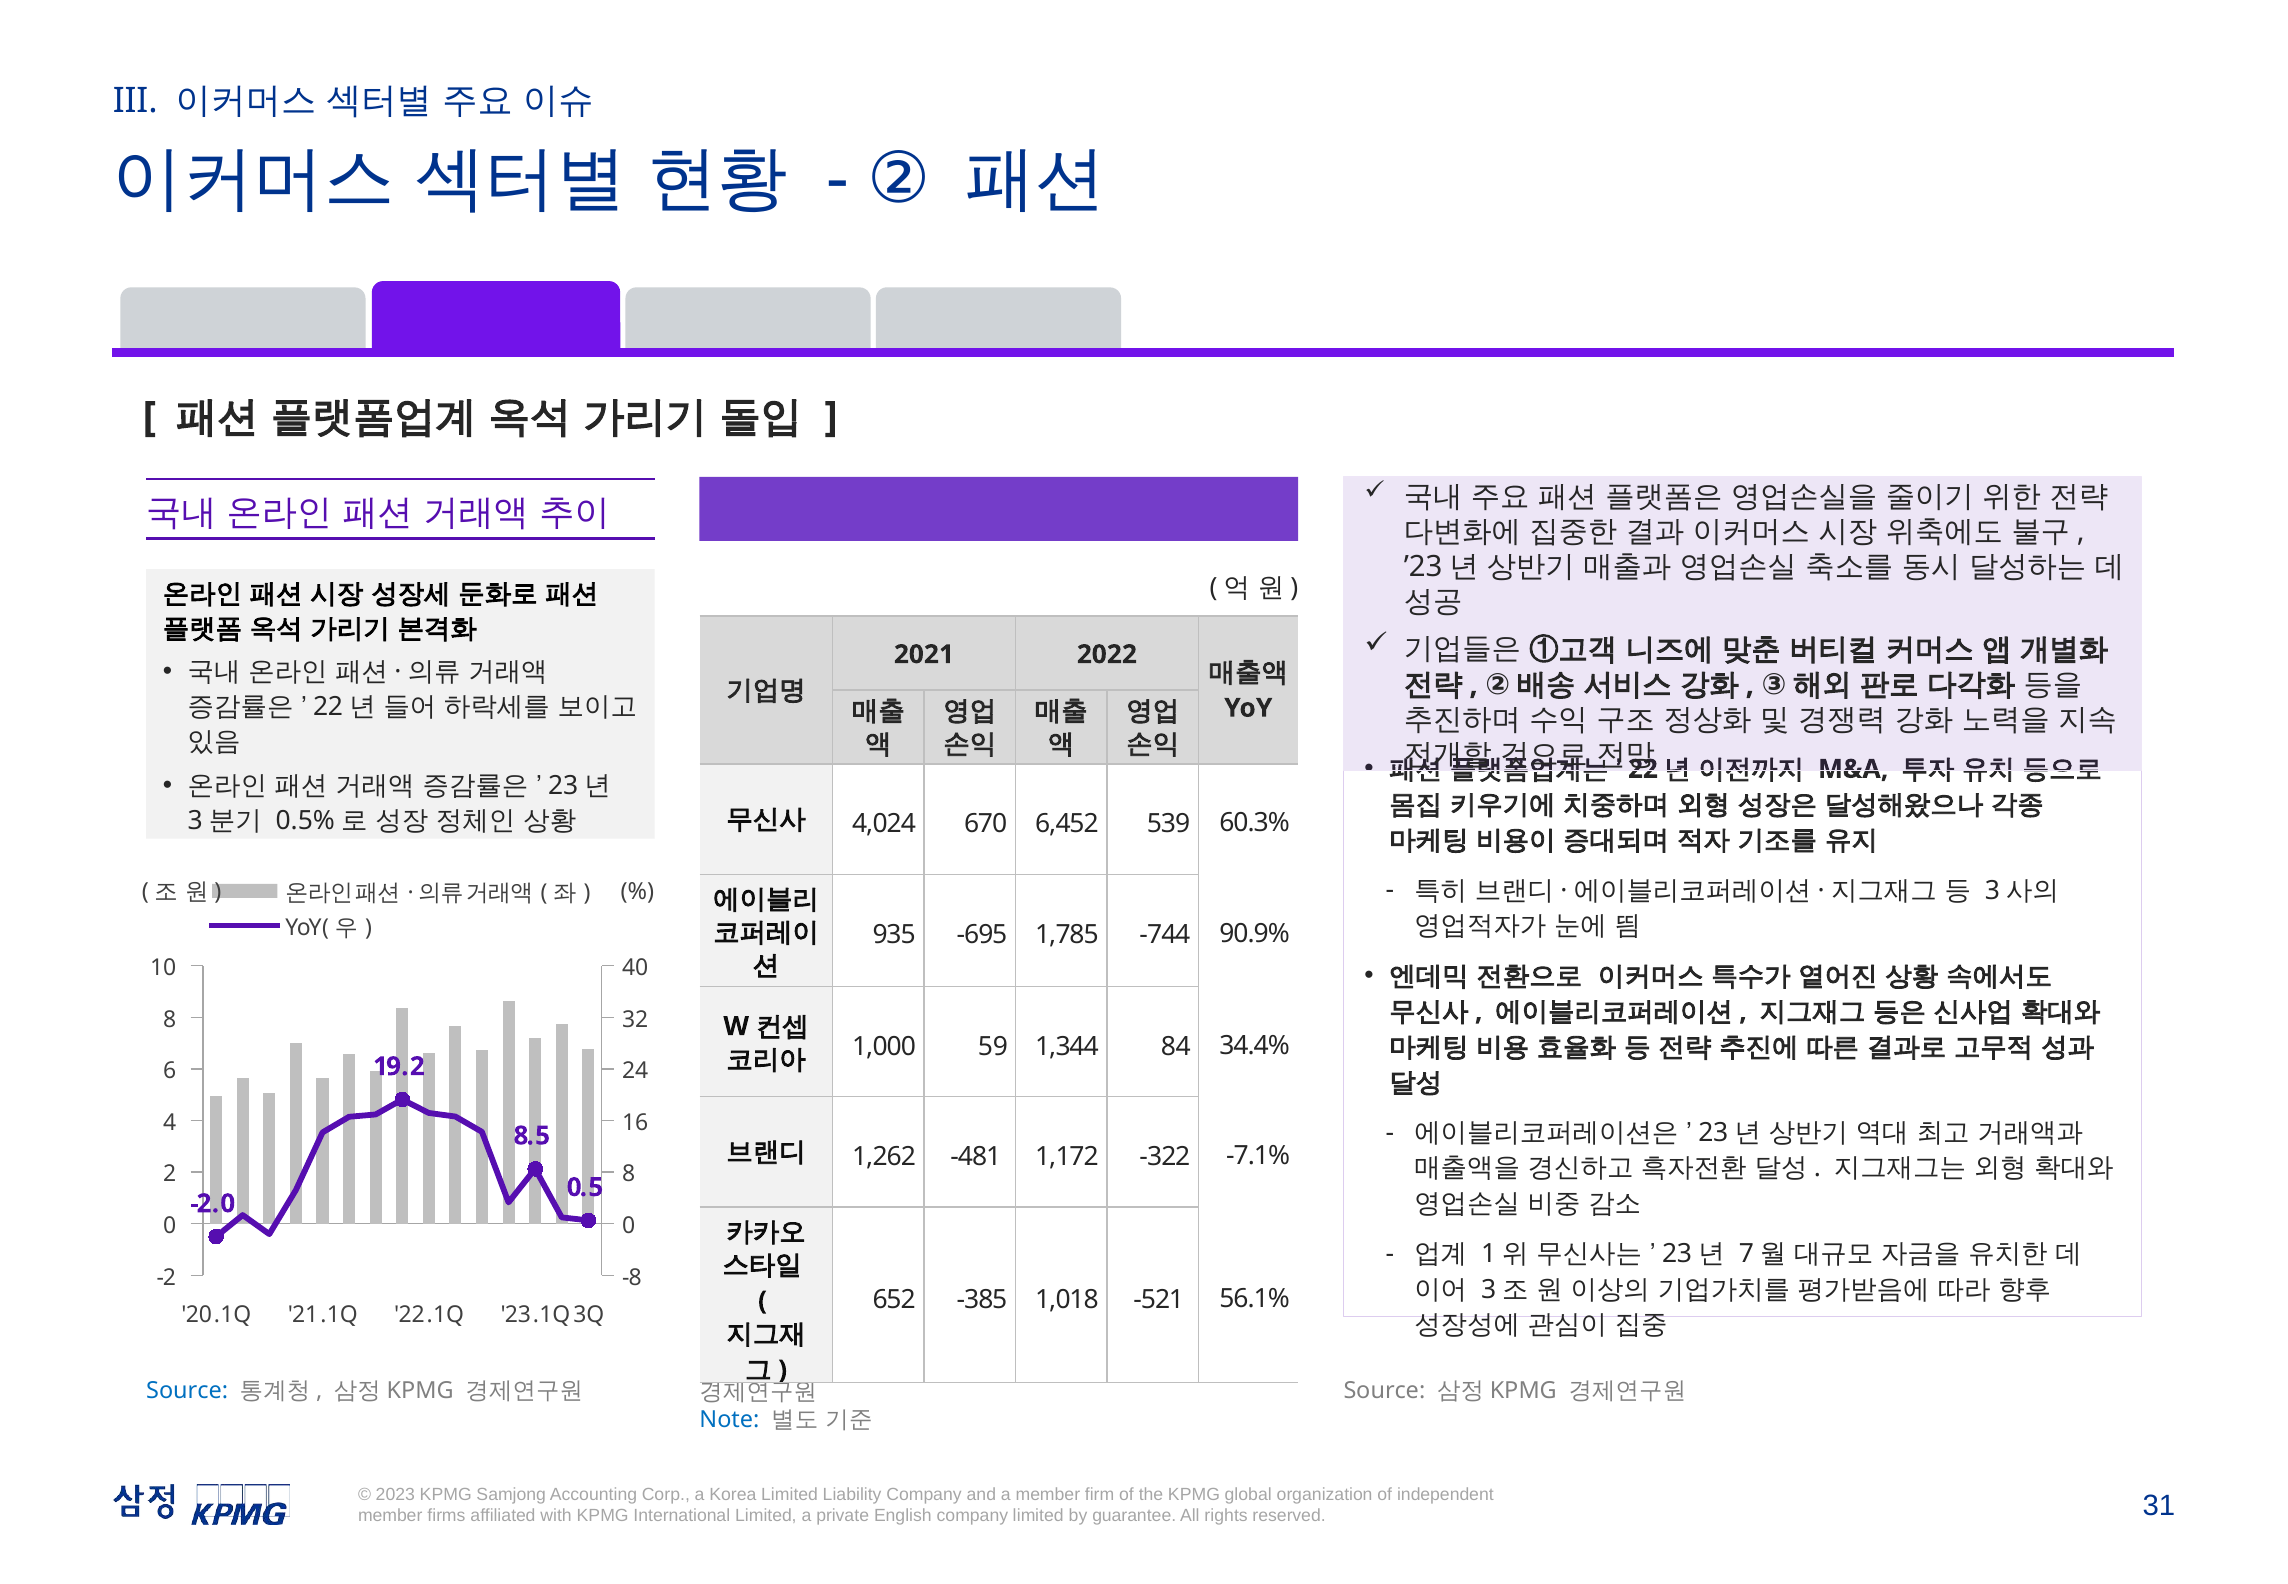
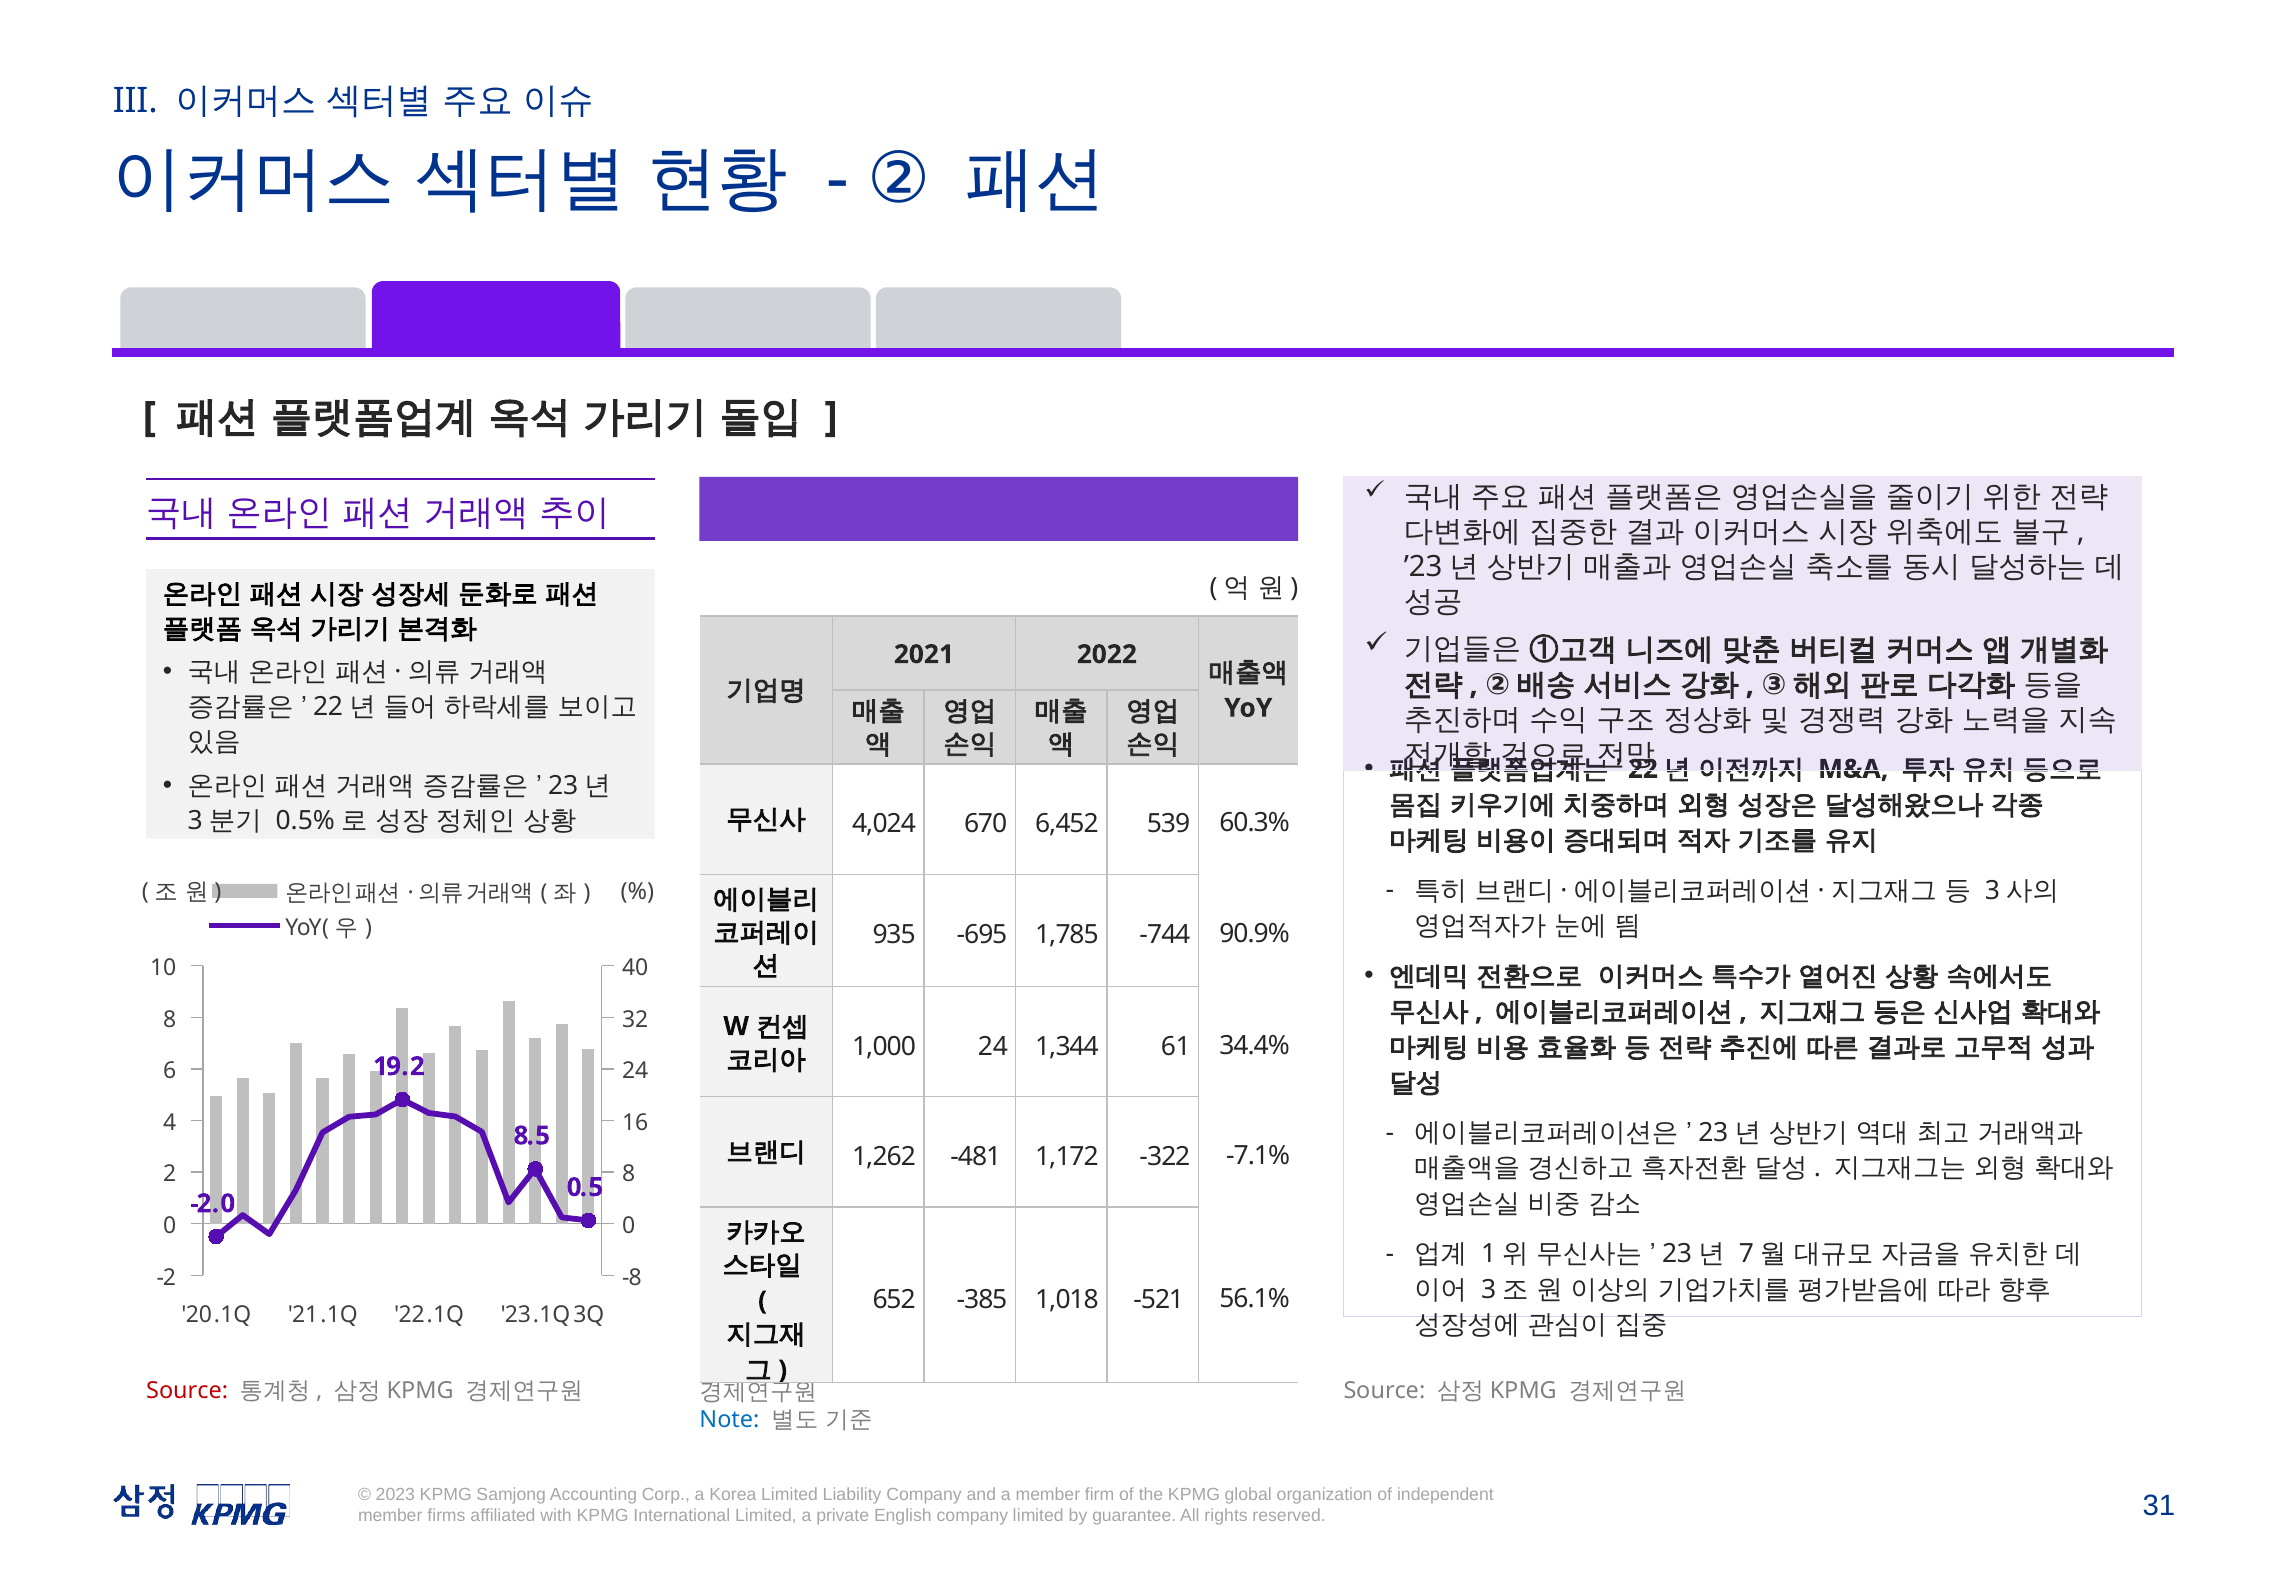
1,000 59: 59 -> 24
84: 84 -> 61
Source at (187, 1391) colour: blue -> red
